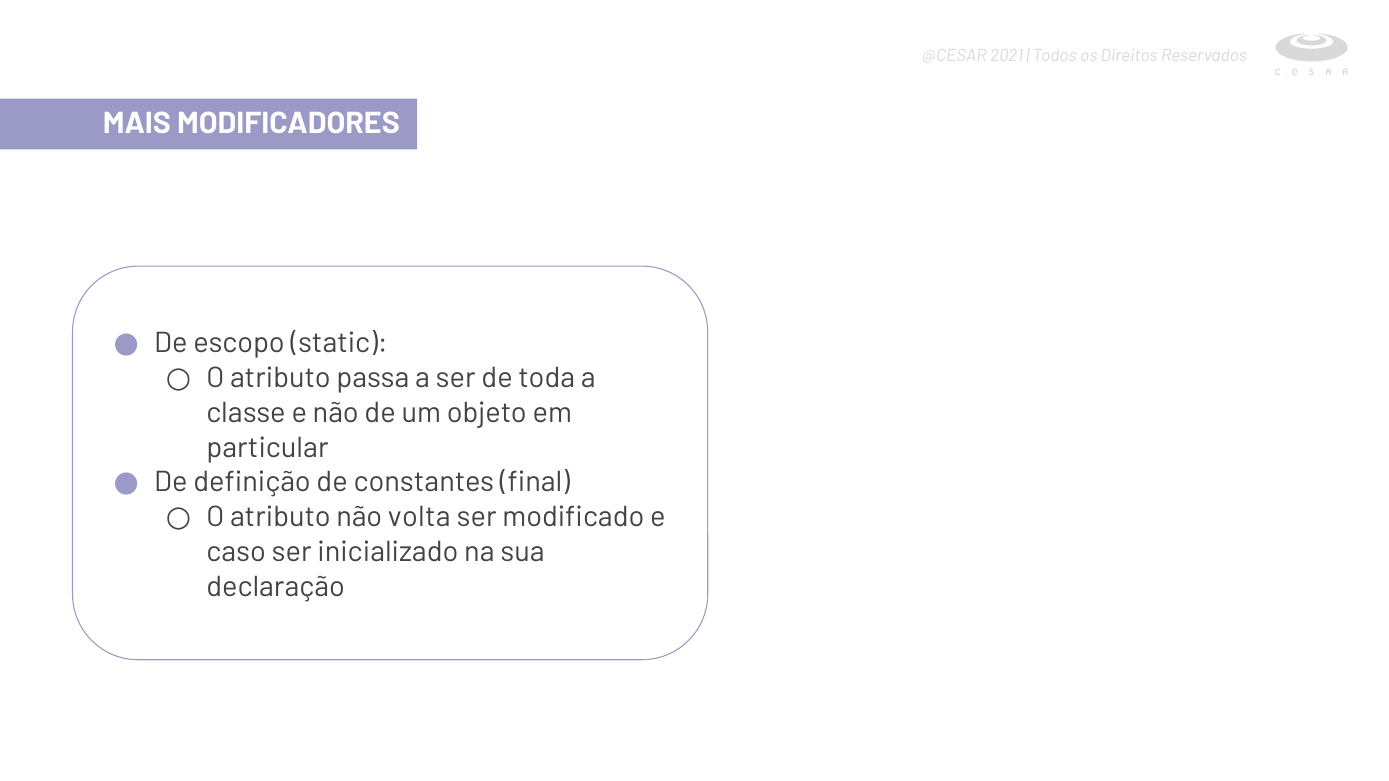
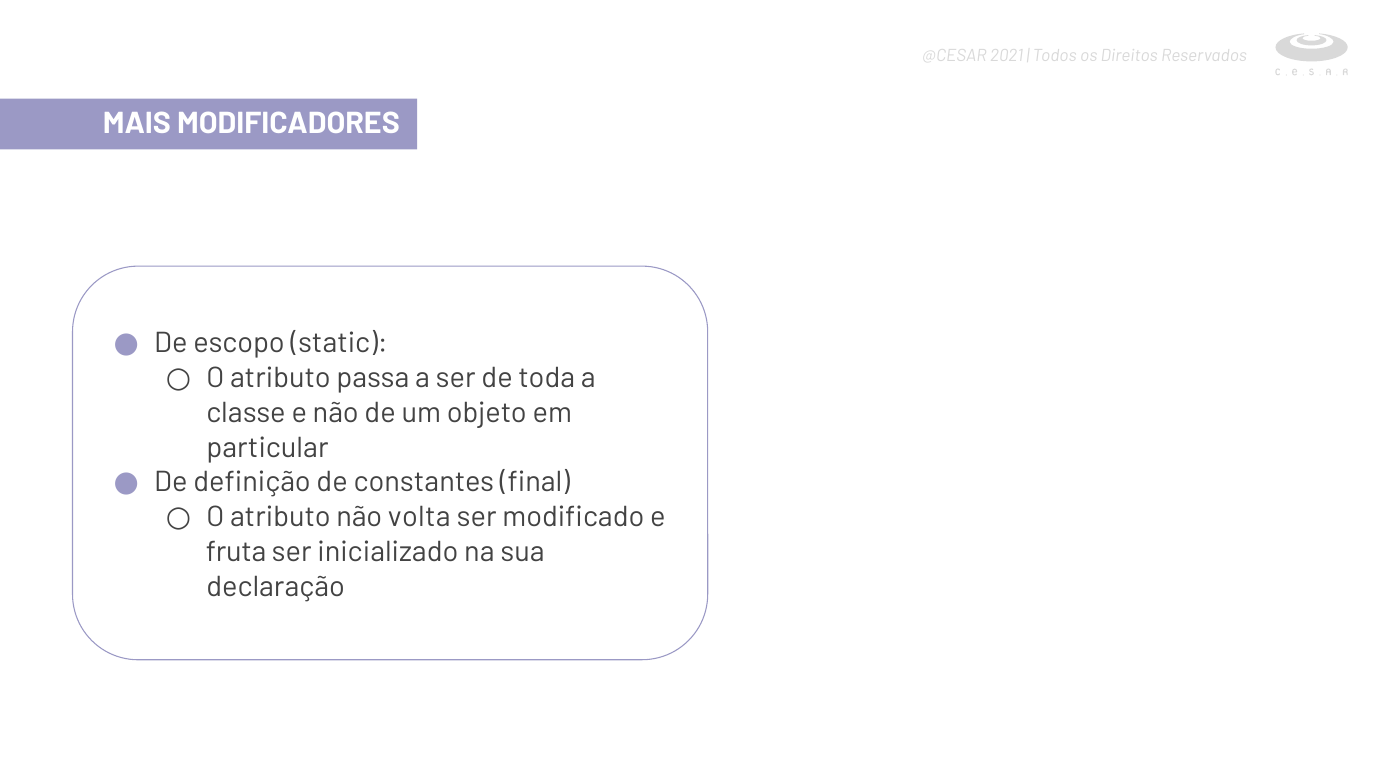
caso: caso -> fruta
